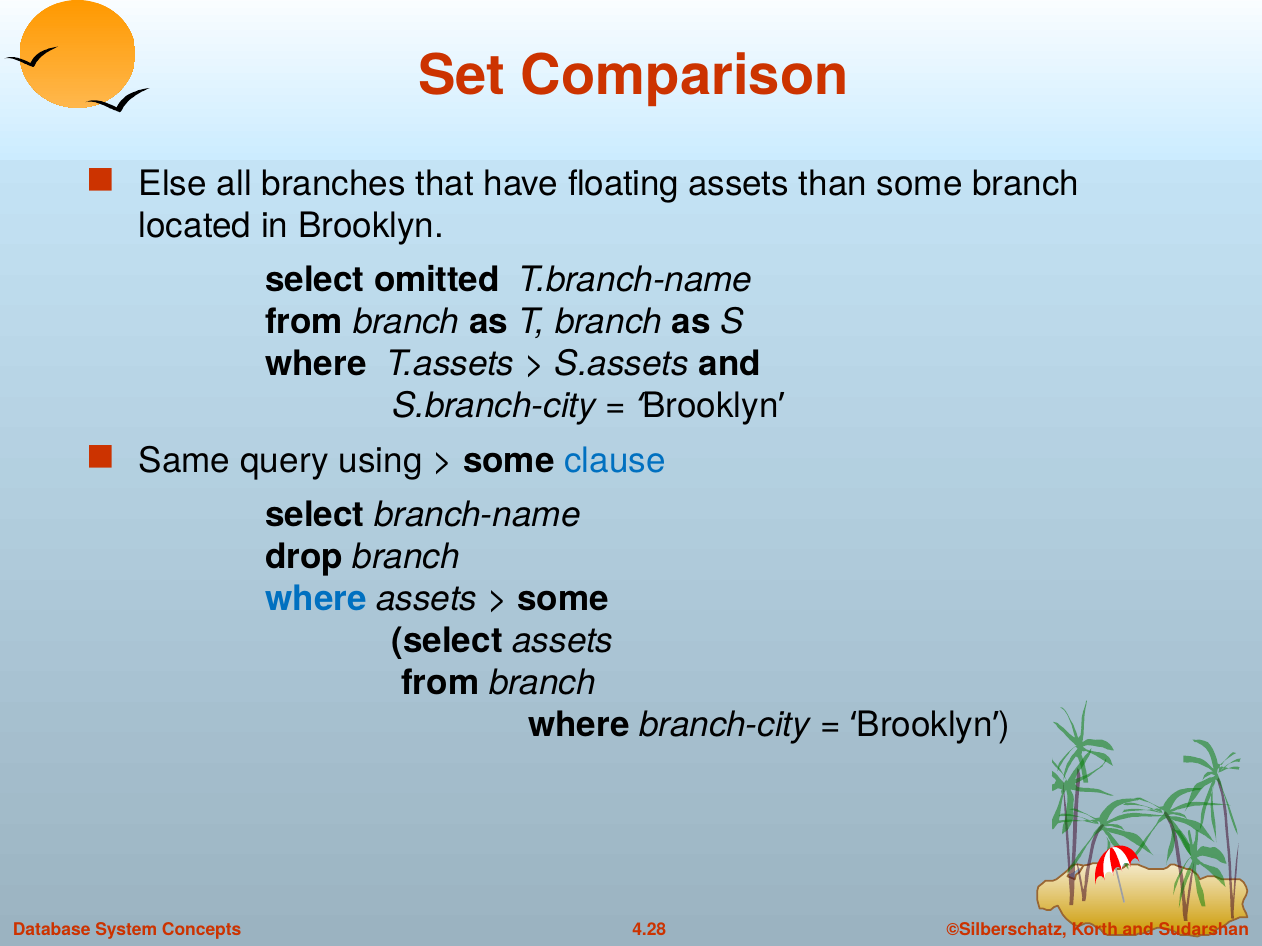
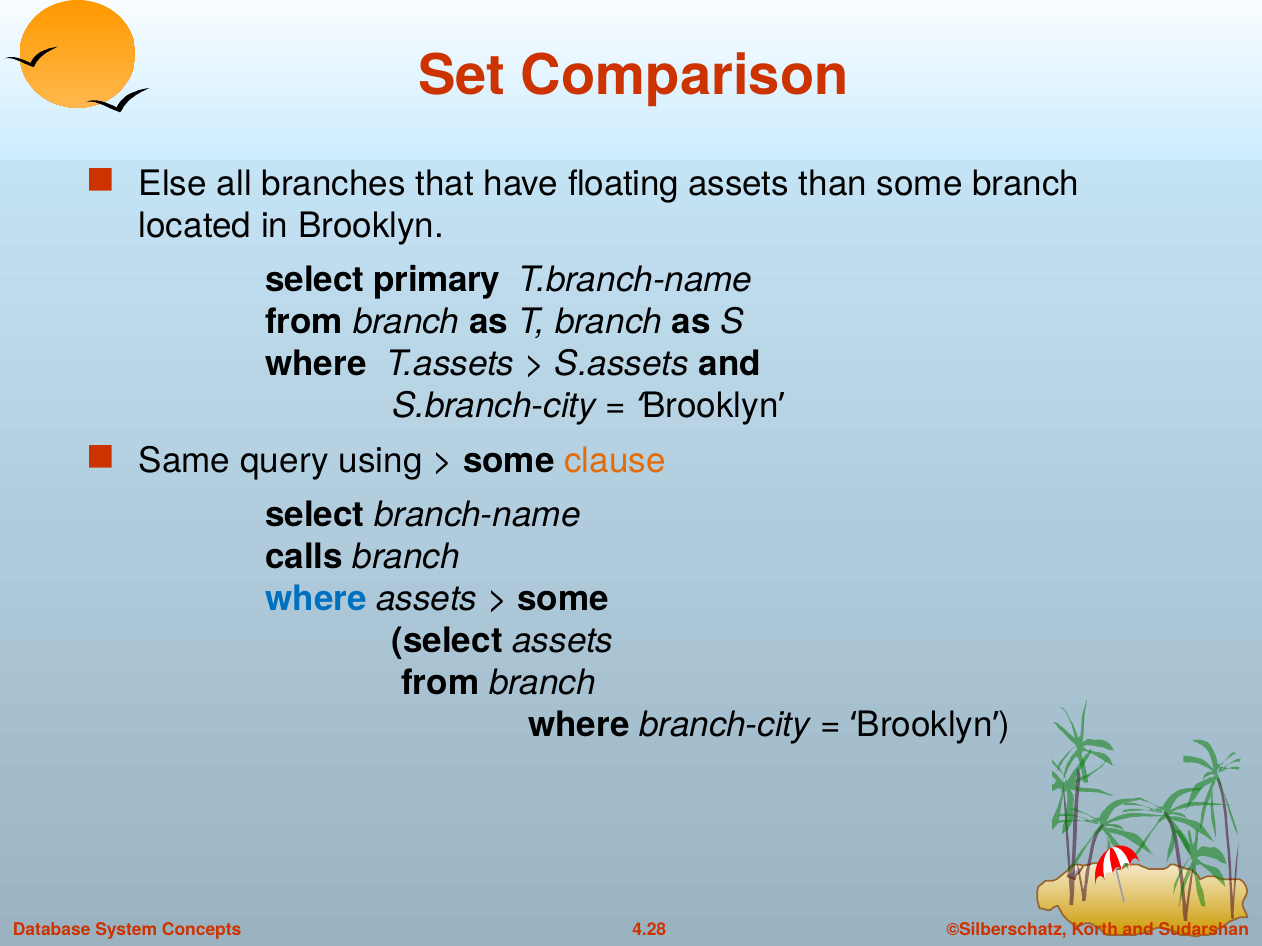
omitted: omitted -> primary
clause colour: blue -> orange
drop: drop -> calls
